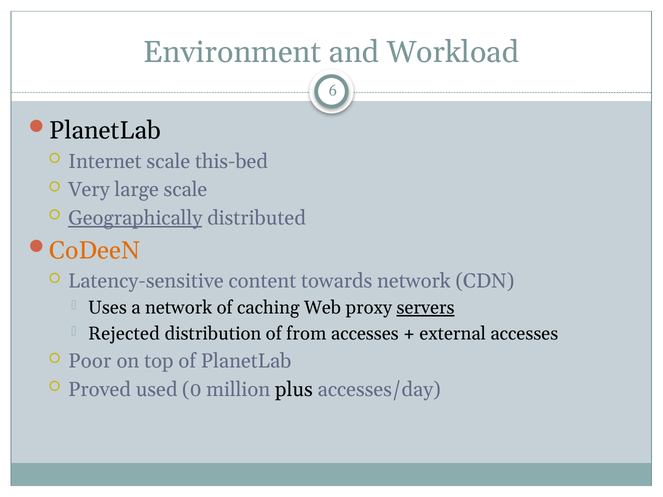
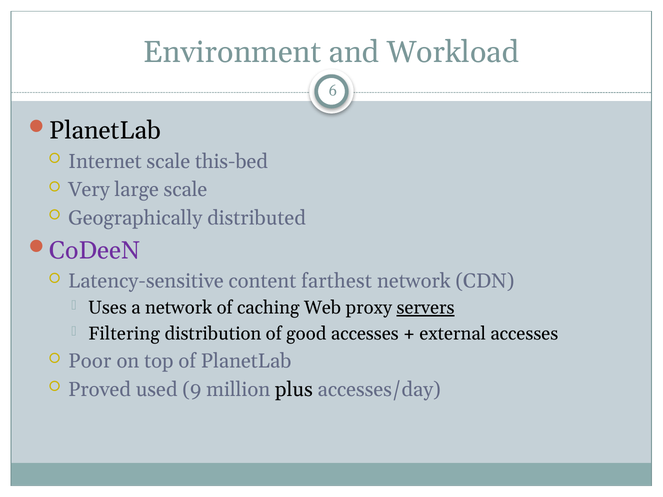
Geographically underline: present -> none
CoDeeN colour: orange -> purple
towards: towards -> farthest
Rejected: Rejected -> Filtering
from: from -> good
0: 0 -> 9
